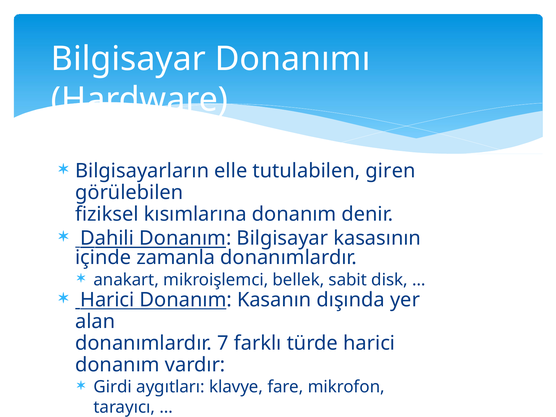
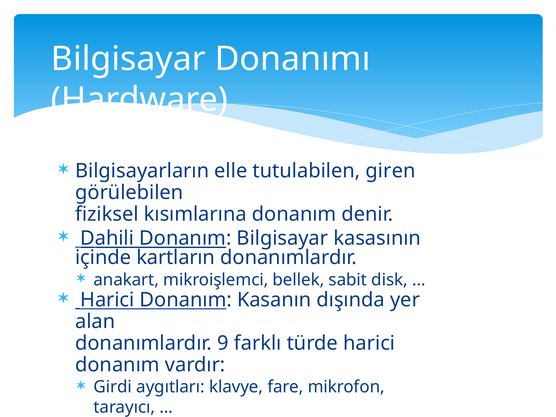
zamanla: zamanla -> kartların
7: 7 -> 9
